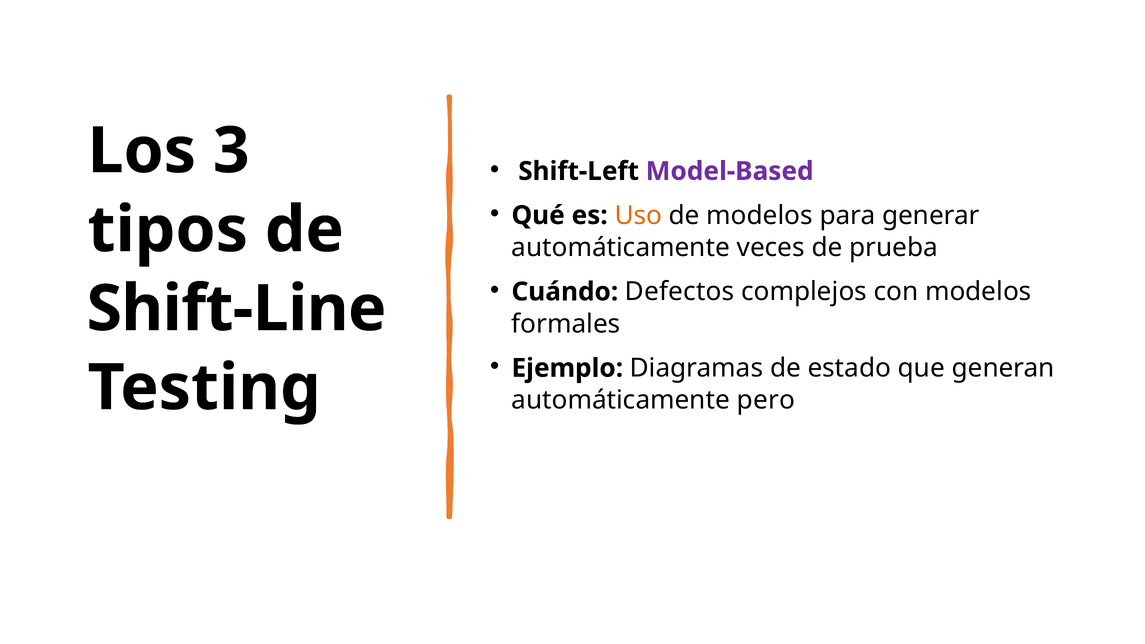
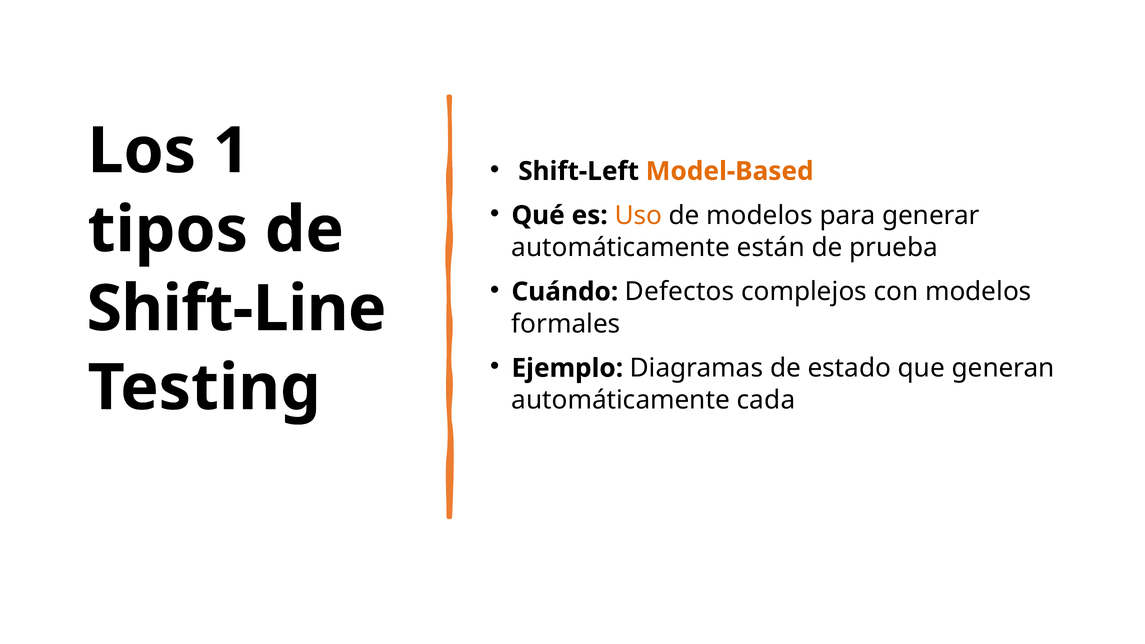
3: 3 -> 1
Model-Based colour: purple -> orange
veces: veces -> están
pero: pero -> cada
